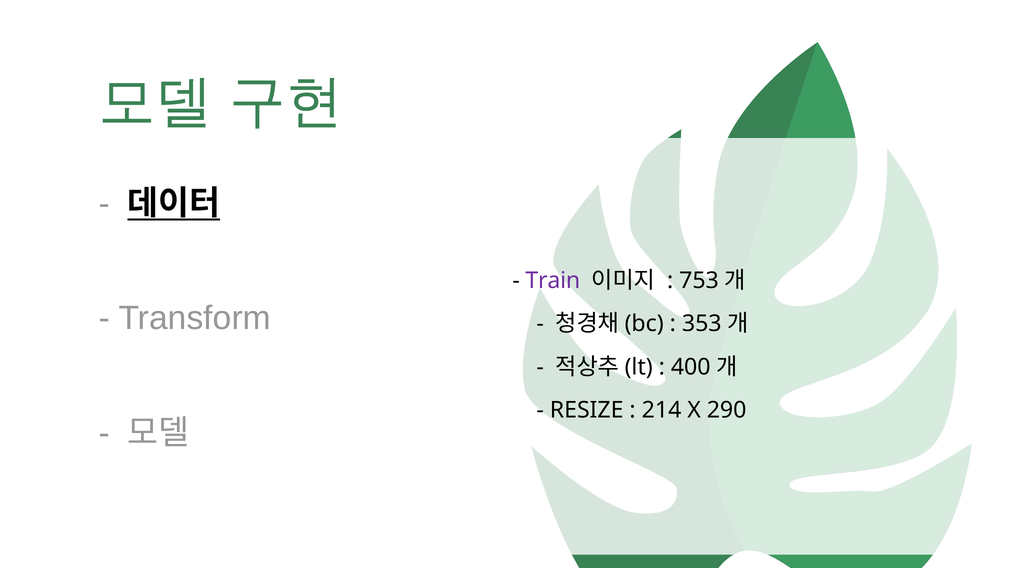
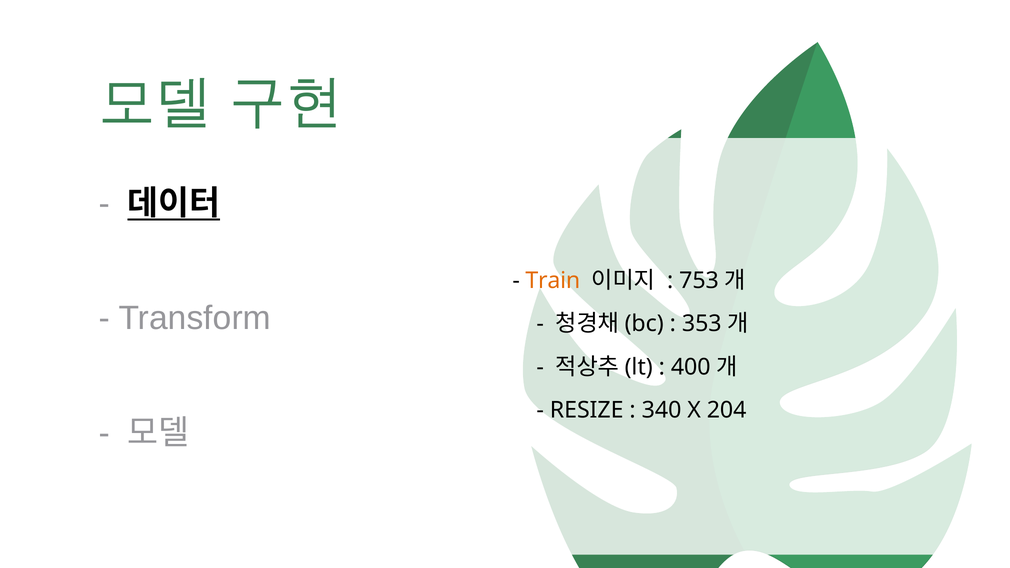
Train colour: purple -> orange
214: 214 -> 340
290: 290 -> 204
